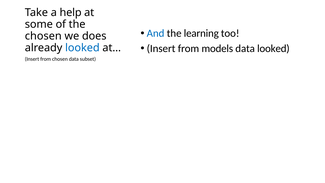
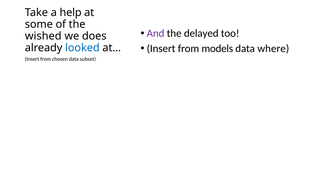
And colour: blue -> purple
learning: learning -> delayed
chosen at (43, 36): chosen -> wished
data looked: looked -> where
